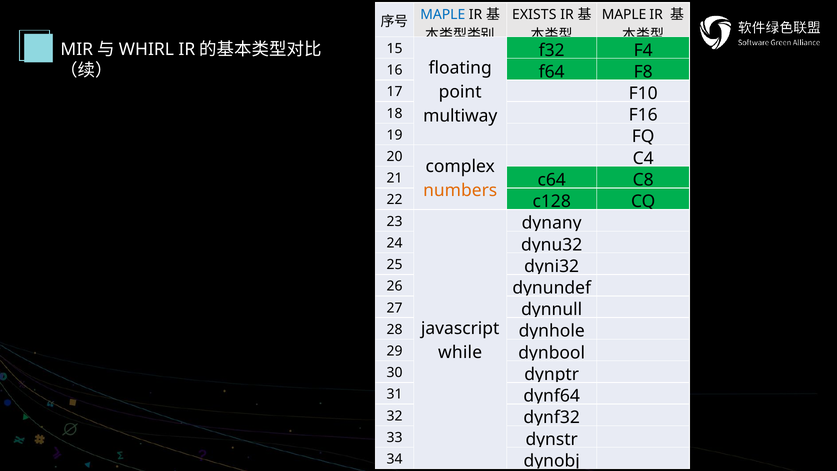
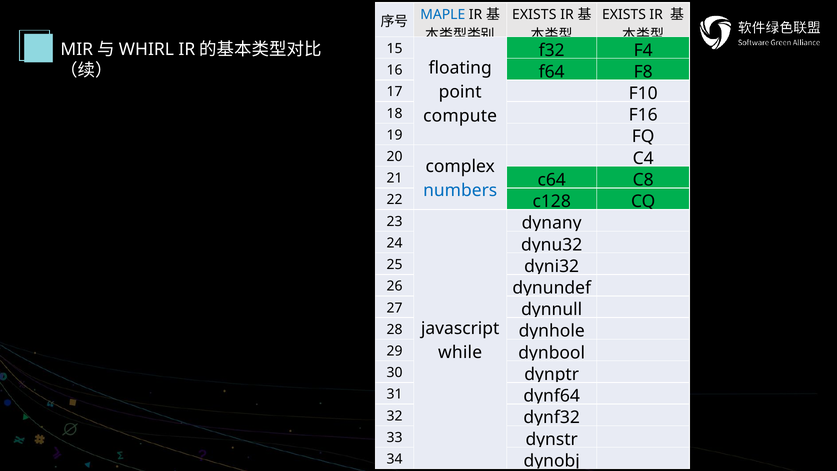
MAPLE at (624, 15): MAPLE -> EXISTS
multiway: multiway -> compute
numbers colour: orange -> blue
